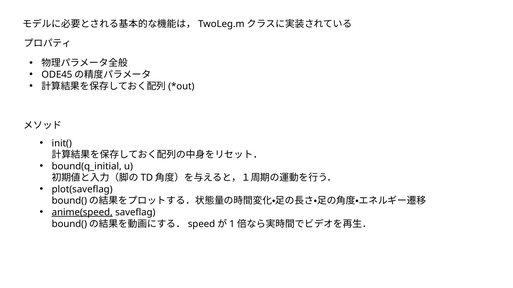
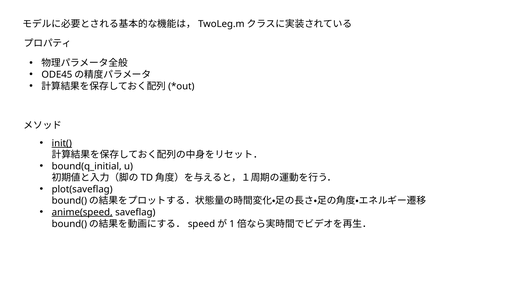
init( underline: none -> present
